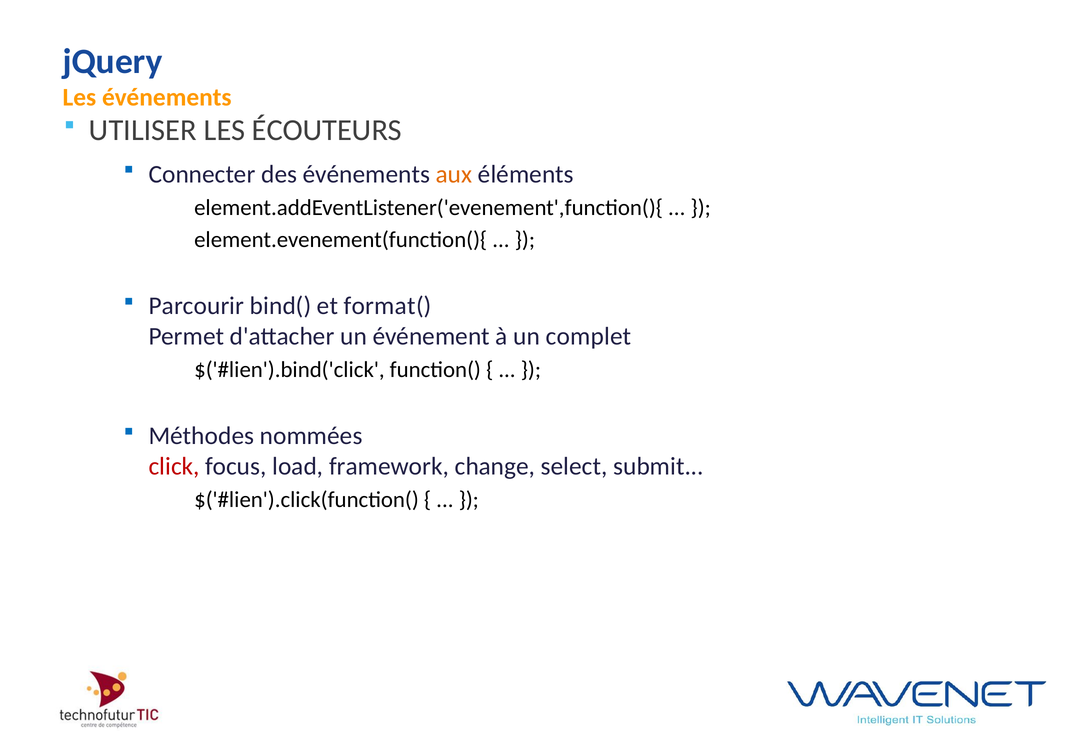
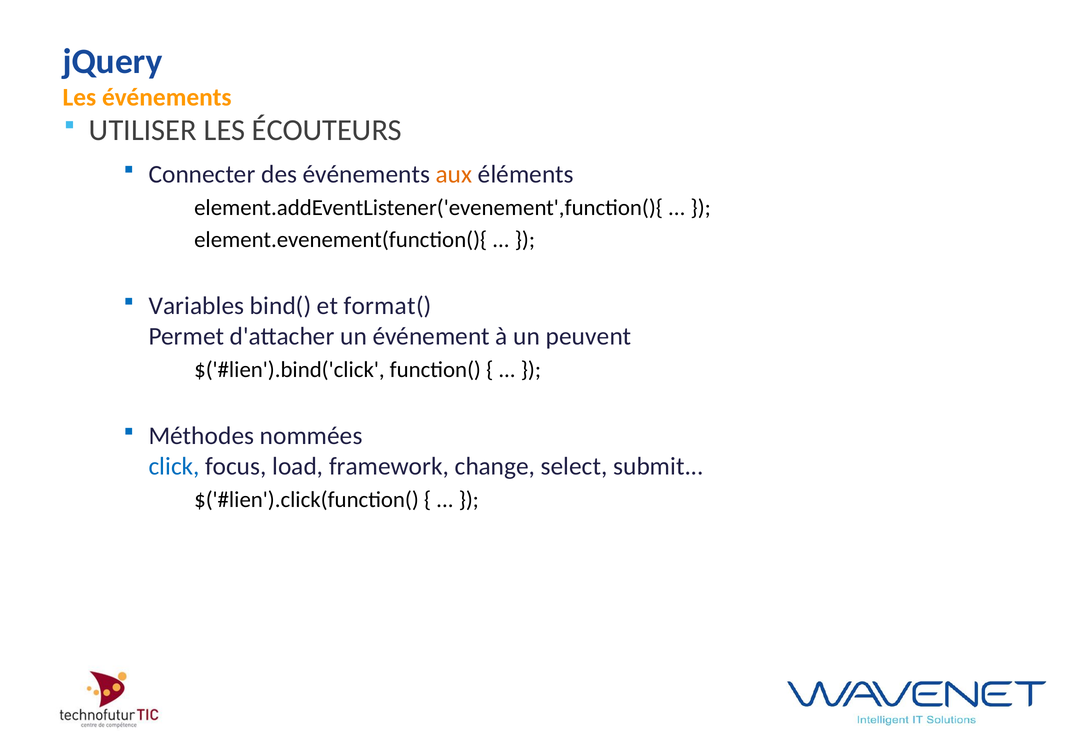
Parcourir: Parcourir -> Variables
complet: complet -> peuvent
click colour: red -> blue
